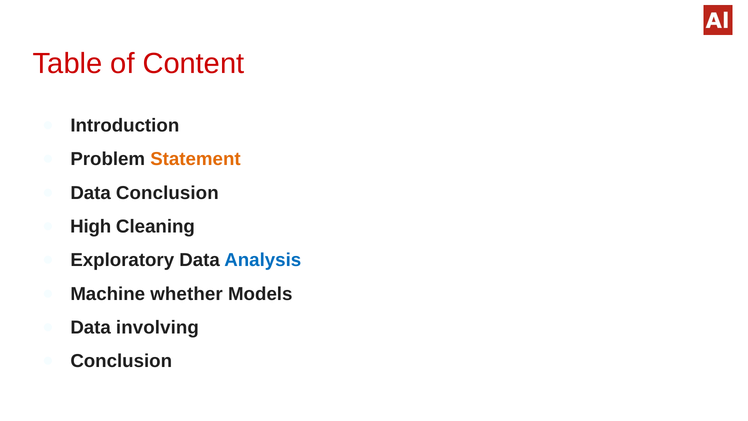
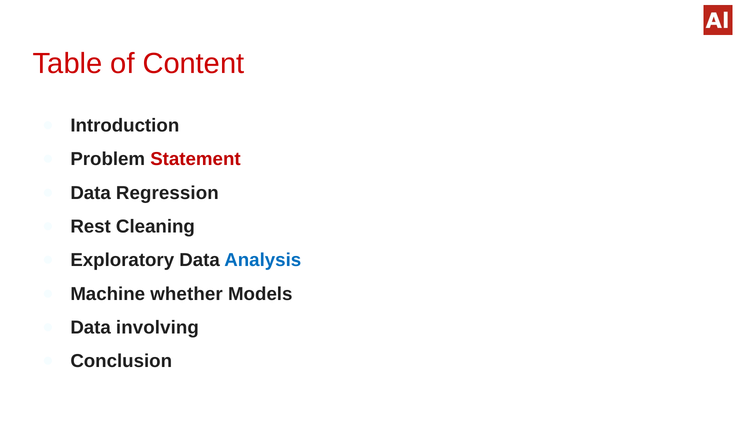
Statement colour: orange -> red
Data Conclusion: Conclusion -> Regression
High: High -> Rest
